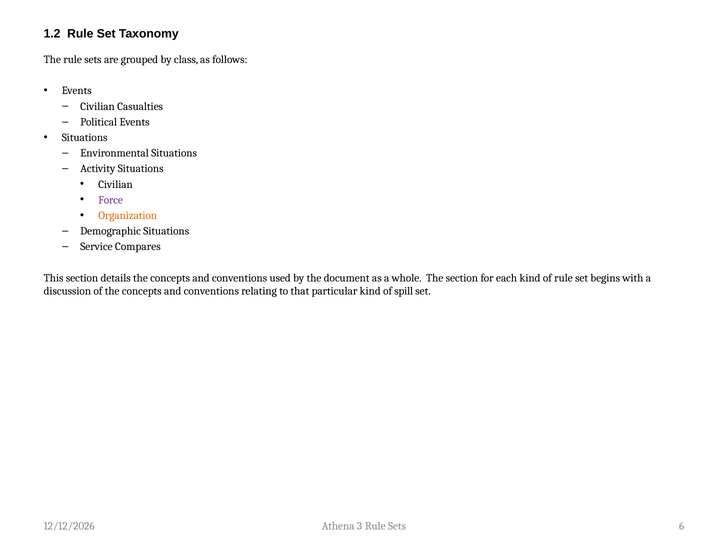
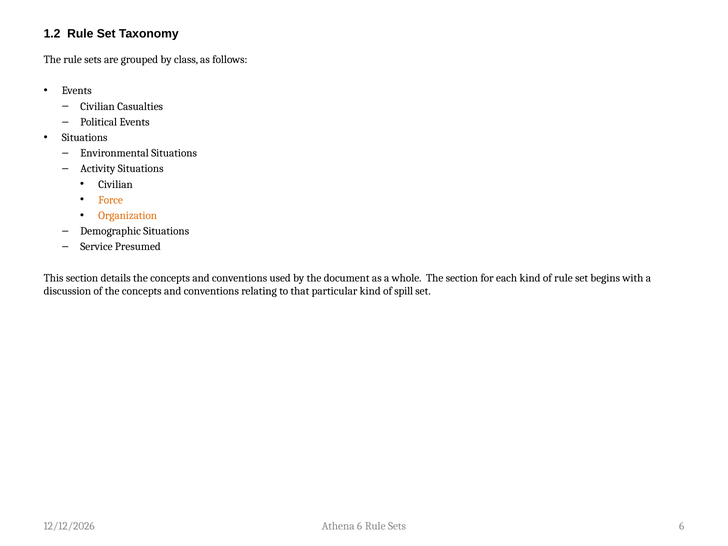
Force colour: purple -> orange
Compares: Compares -> Presumed
Athena 3: 3 -> 6
